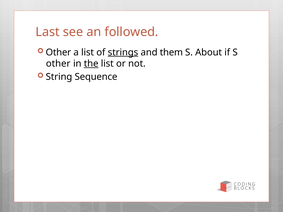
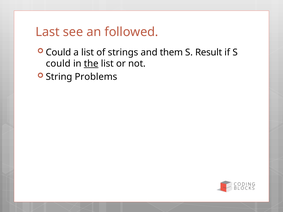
Other at (58, 52): Other -> Could
strings underline: present -> none
About: About -> Result
other at (58, 64): other -> could
Sequence: Sequence -> Problems
